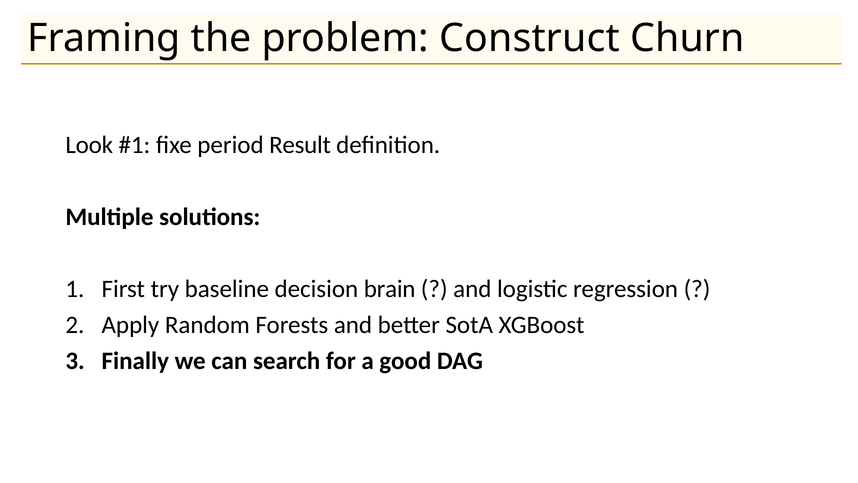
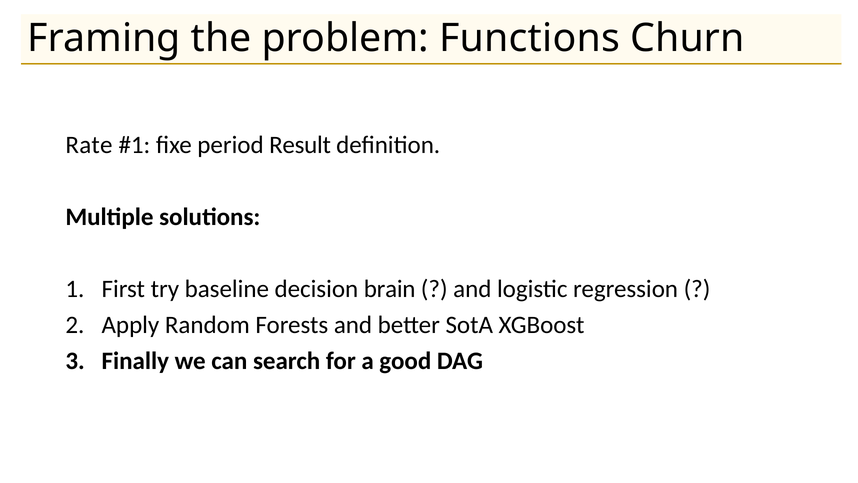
Construct: Construct -> Functions
Look: Look -> Rate
